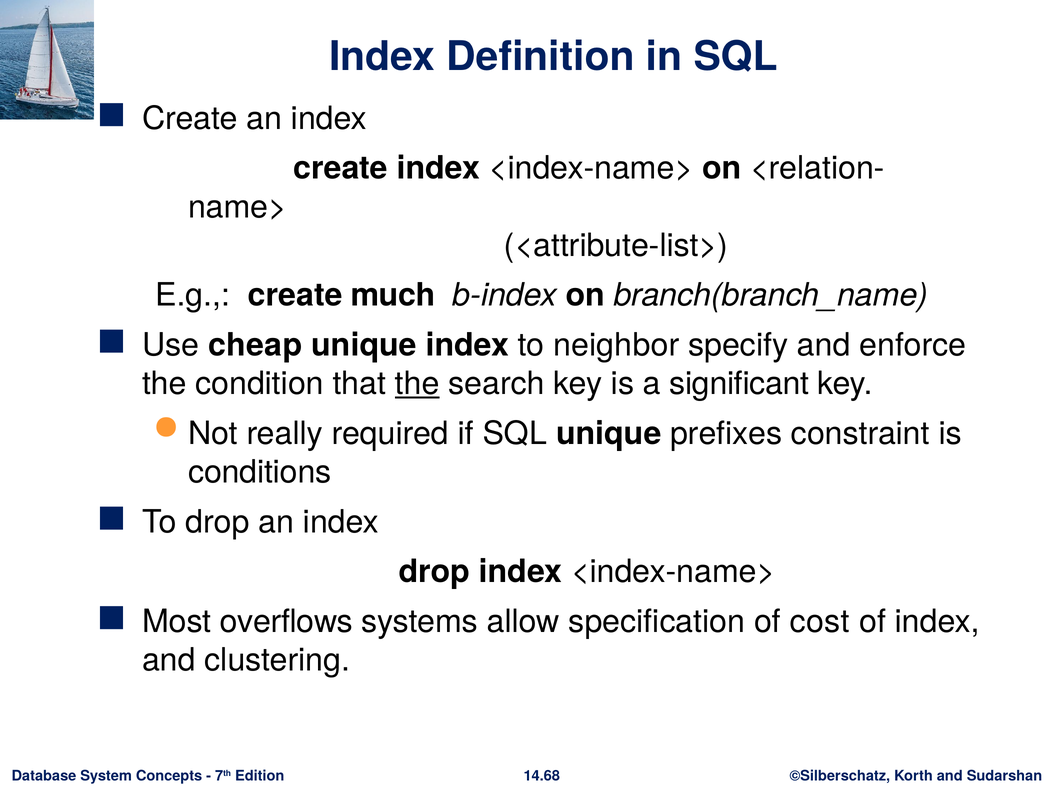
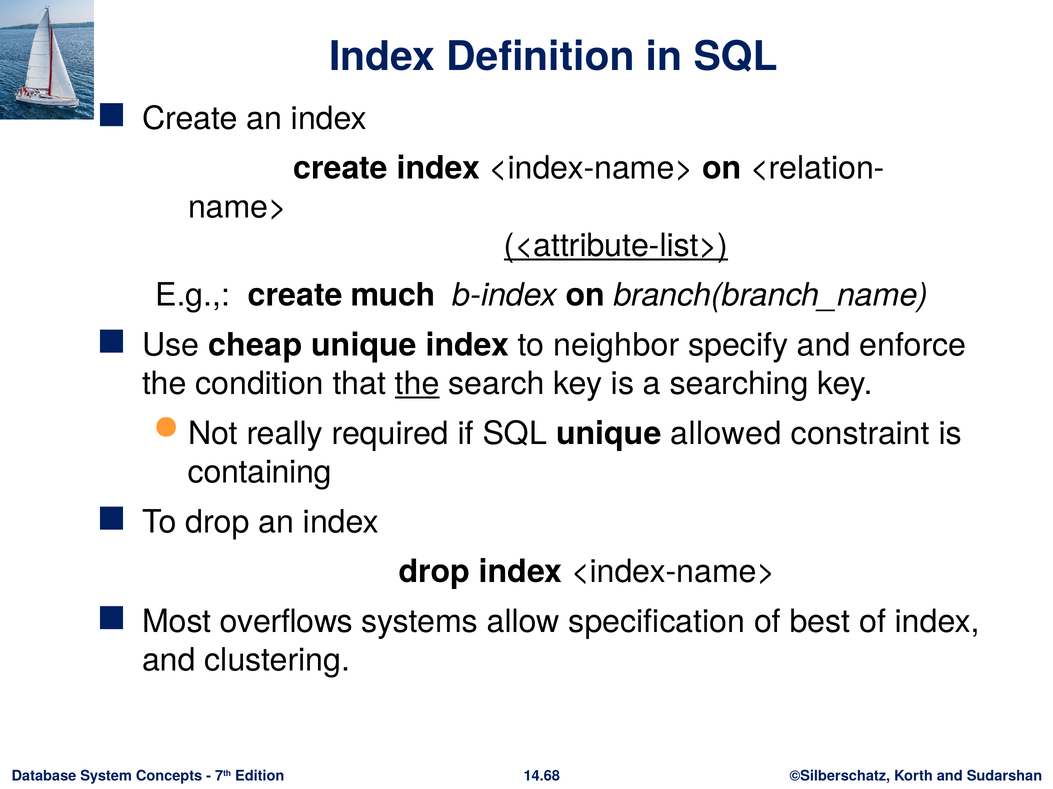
<attribute-list> underline: none -> present
significant: significant -> searching
prefixes: prefixes -> allowed
conditions: conditions -> containing
cost: cost -> best
